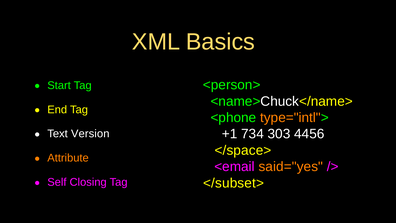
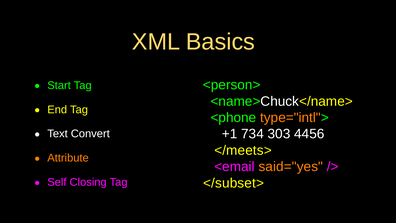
Version: Version -> Convert
</space>: </space> -> </meets>
